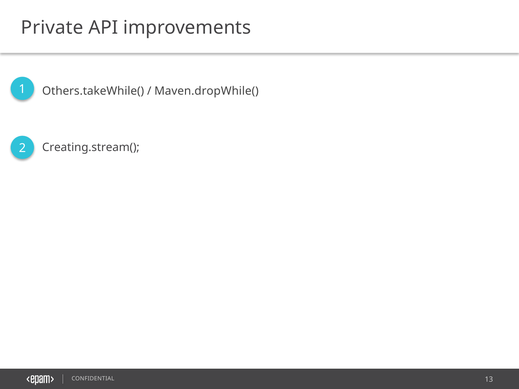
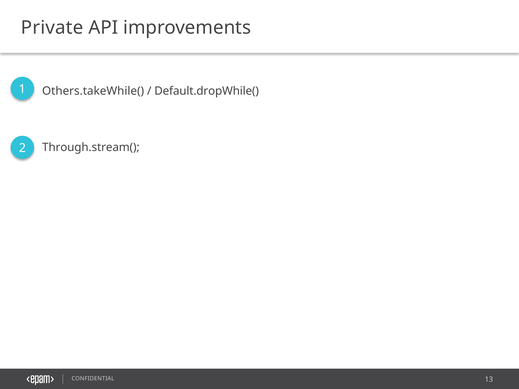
Maven.dropWhile(: Maven.dropWhile( -> Default.dropWhile(
Creating.stream(: Creating.stream( -> Through.stream(
